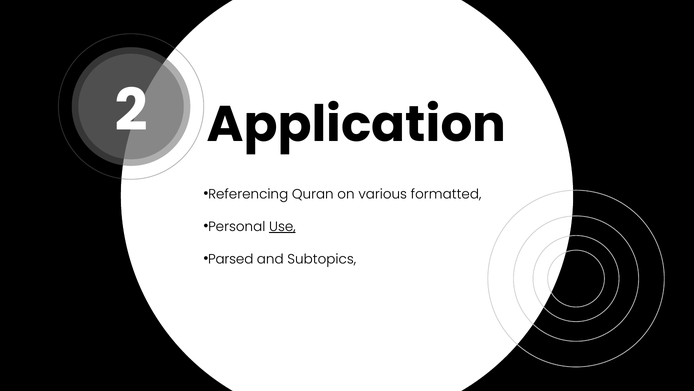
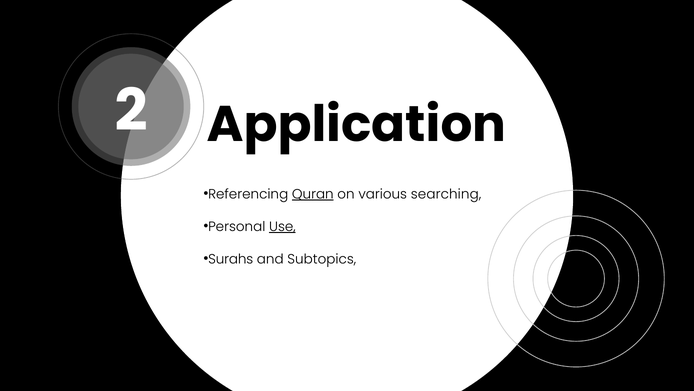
Quran underline: none -> present
formatted: formatted -> searching
Parsed: Parsed -> Surahs
